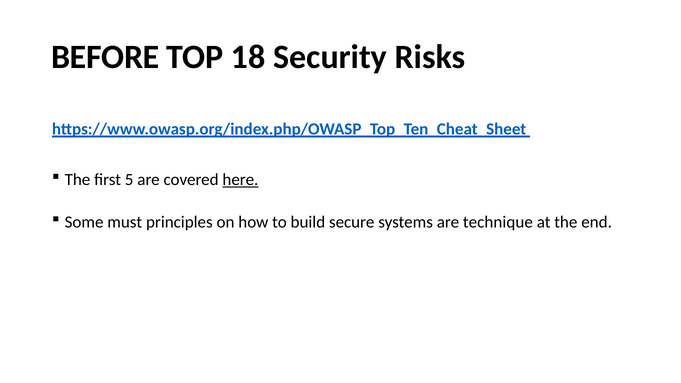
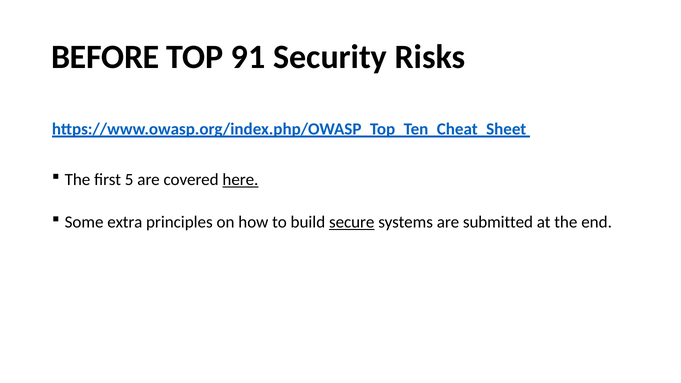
18: 18 -> 91
must: must -> extra
secure underline: none -> present
technique: technique -> submitted
